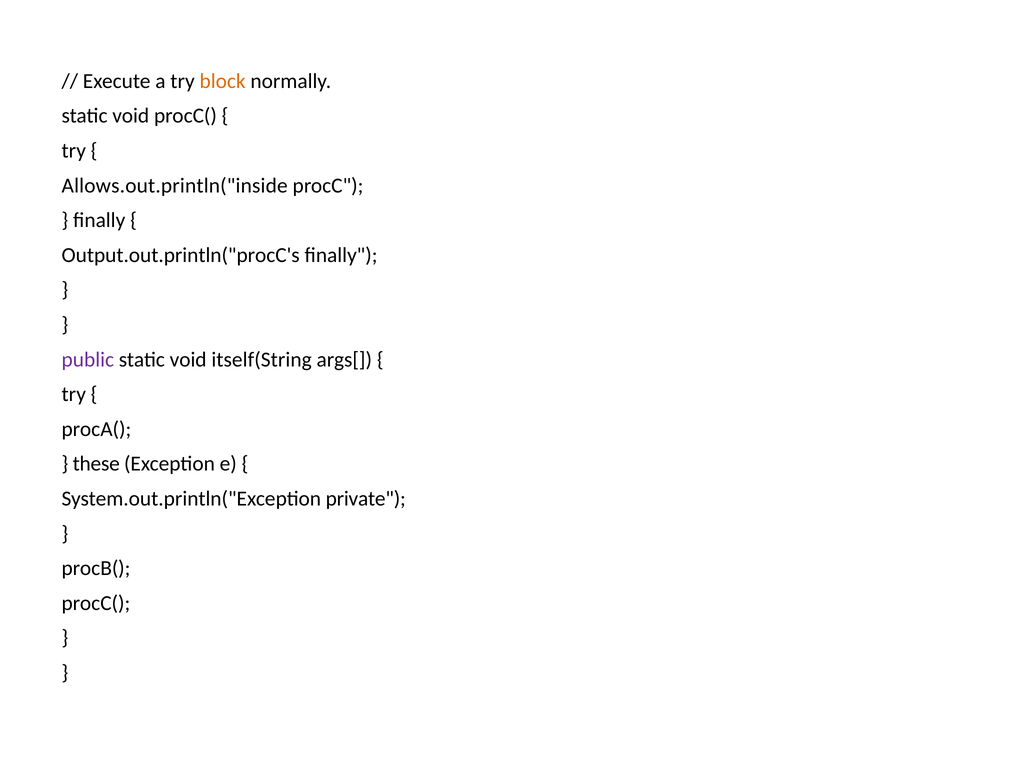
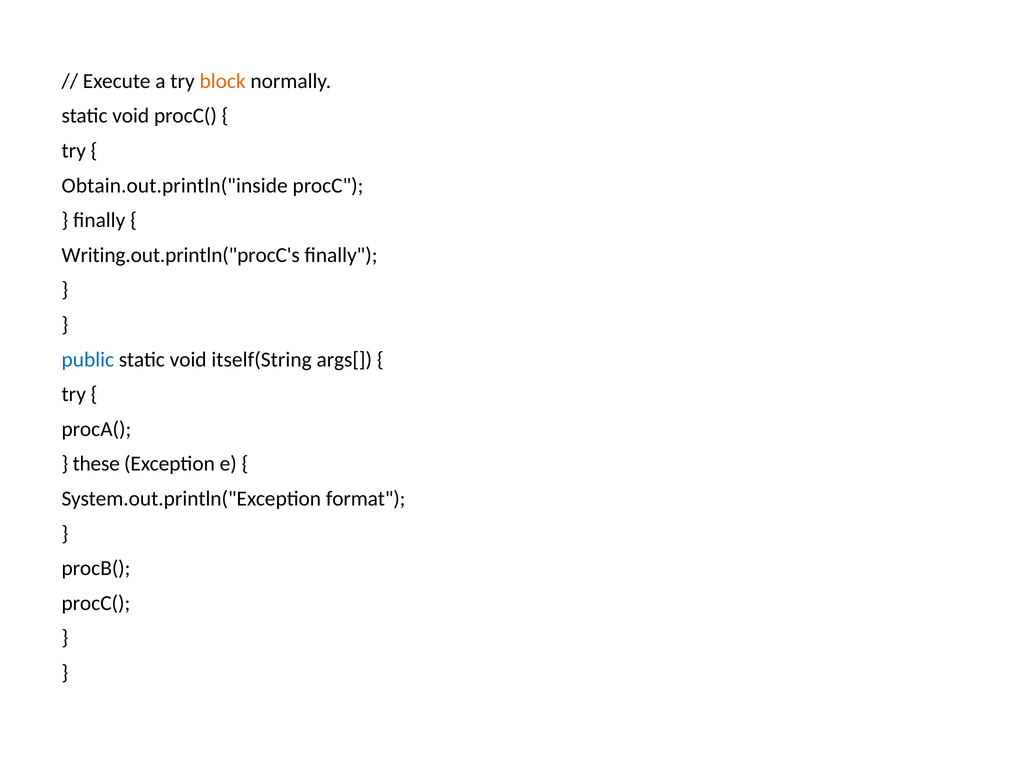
Allows.out.println("inside: Allows.out.println("inside -> Obtain.out.println("inside
Output.out.println("procC's: Output.out.println("procC's -> Writing.out.println("procC's
public colour: purple -> blue
private: private -> format
